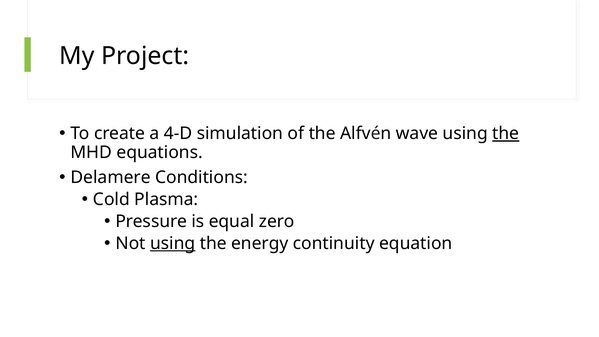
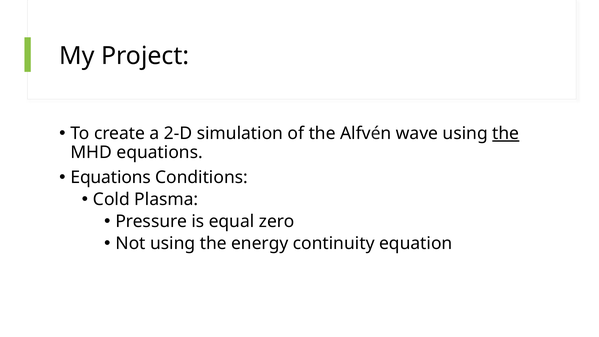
4-D: 4-D -> 2-D
Delamere at (111, 177): Delamere -> Equations
using at (173, 243) underline: present -> none
